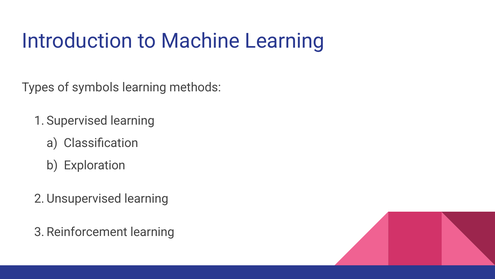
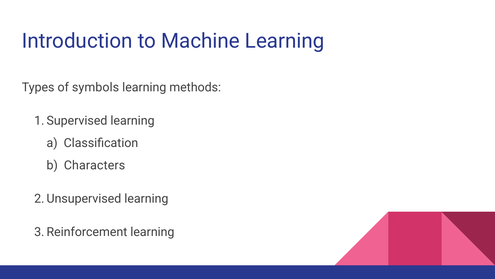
Exploration: Exploration -> Characters
